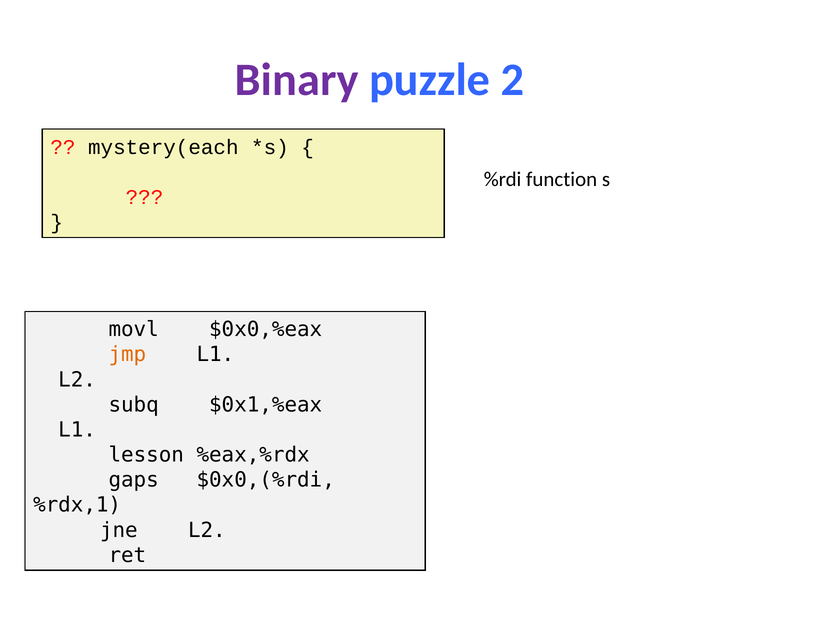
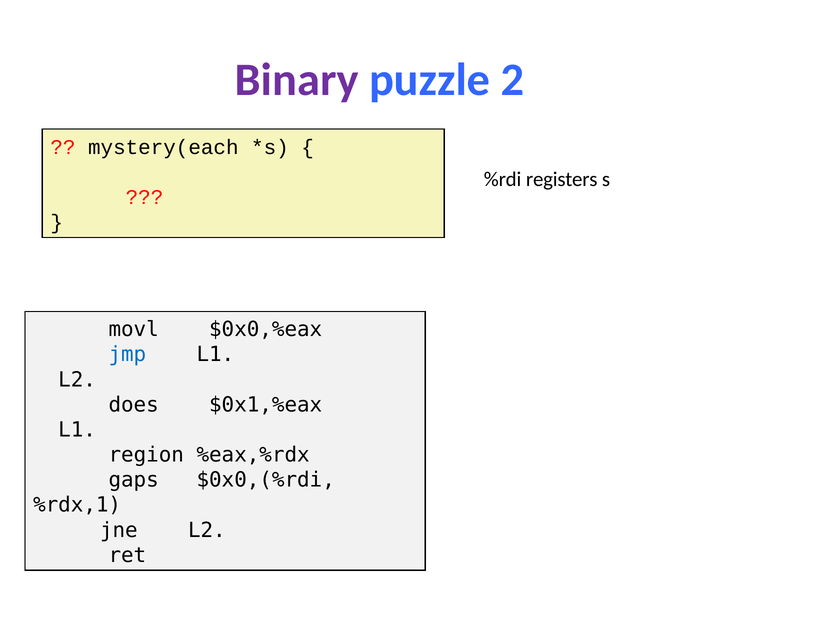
function: function -> registers
jmp colour: orange -> blue
subq: subq -> does
lesson: lesson -> region
